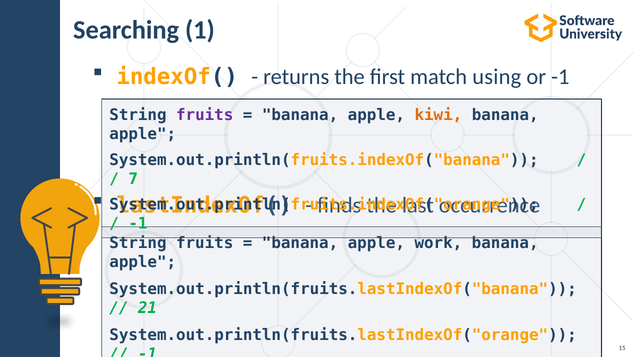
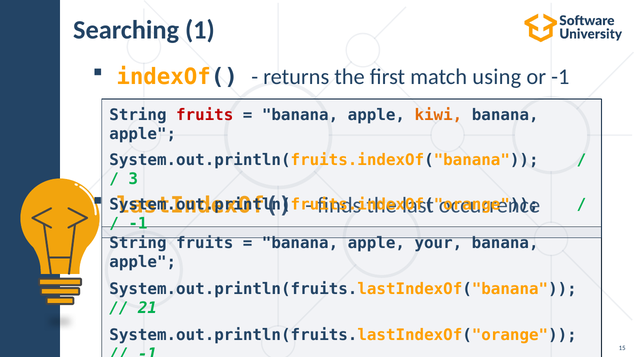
fruits at (205, 115) colour: purple -> red
7: 7 -> 3
work: work -> your
